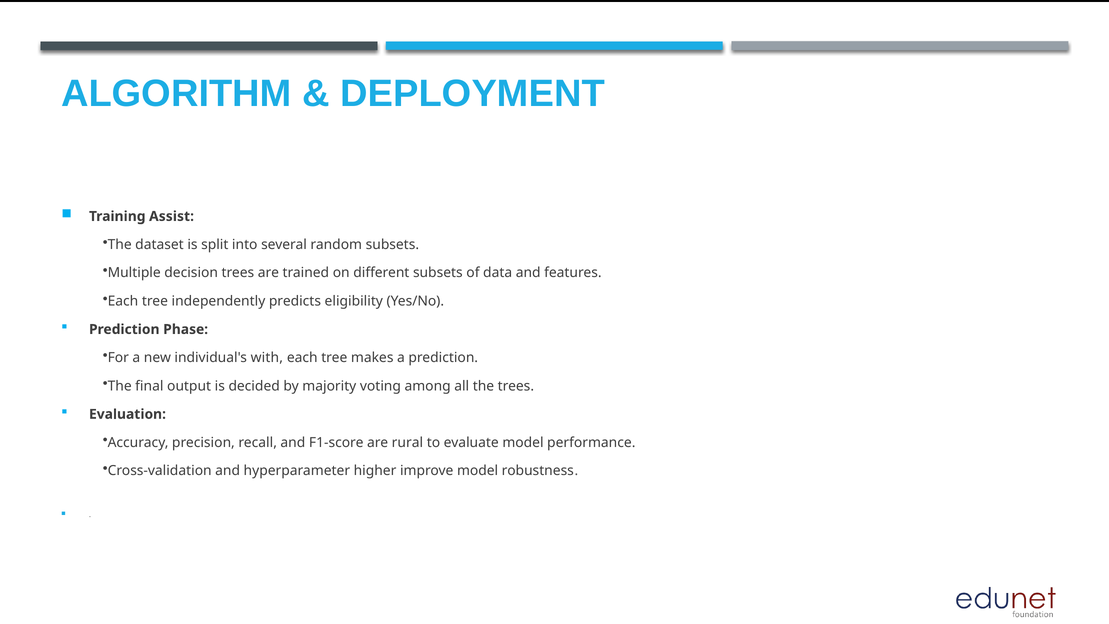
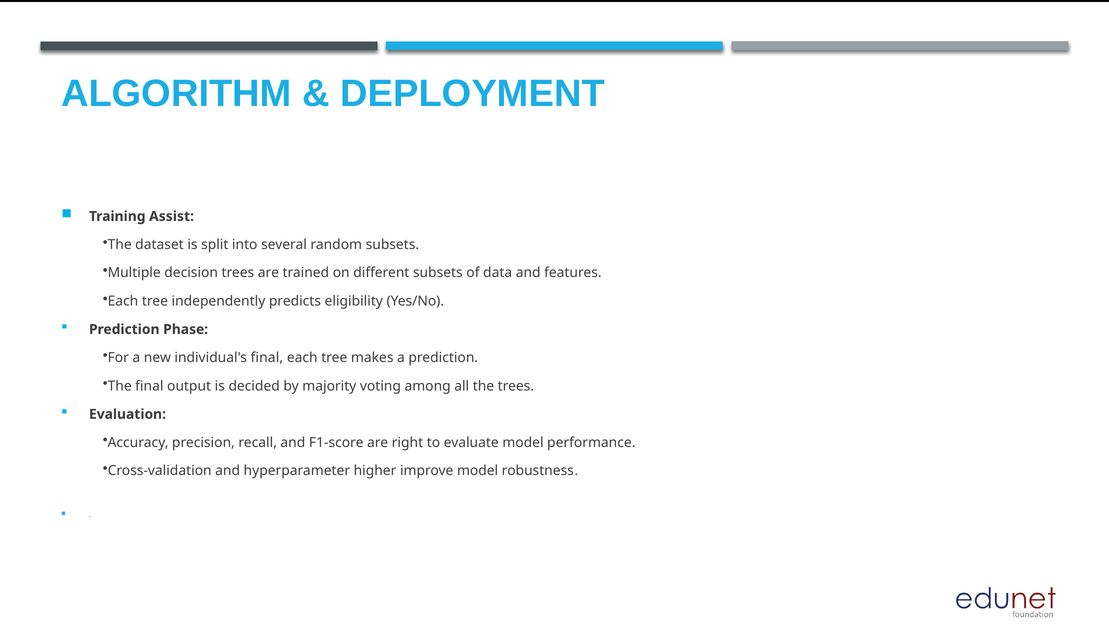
individual's with: with -> final
rural: rural -> right
